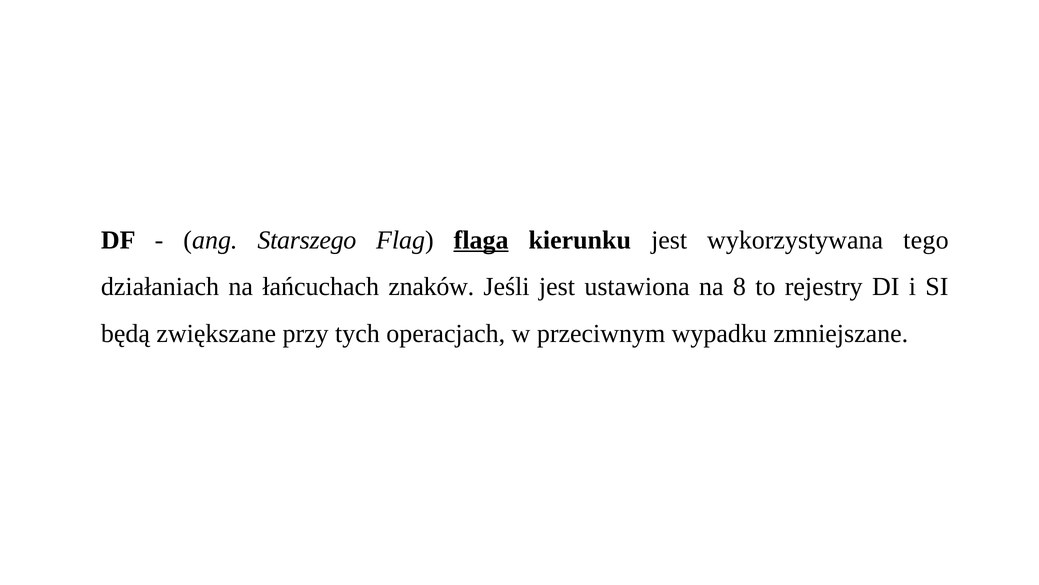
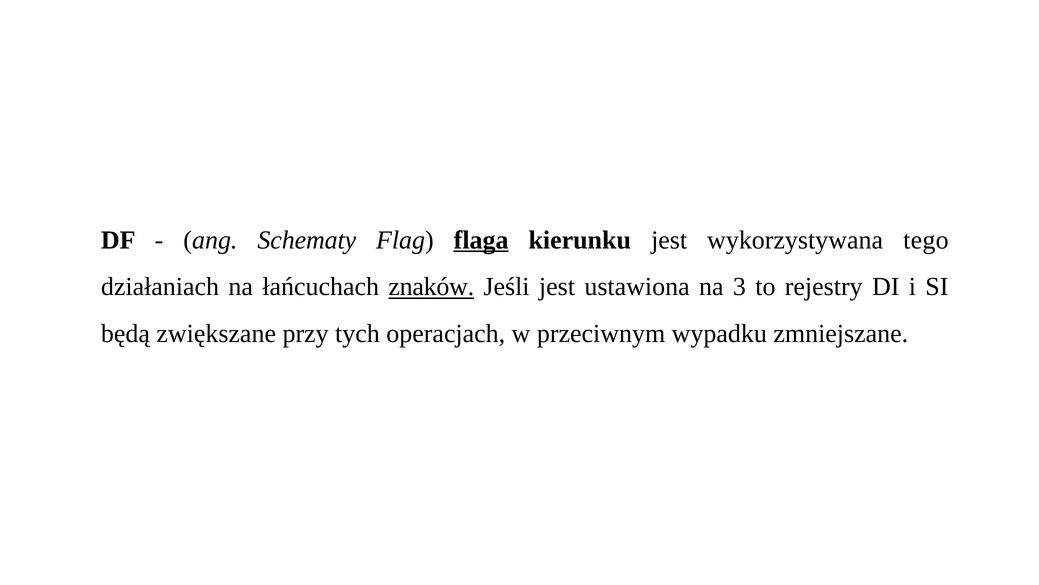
Starszego: Starszego -> Schematy
znaków underline: none -> present
8: 8 -> 3
